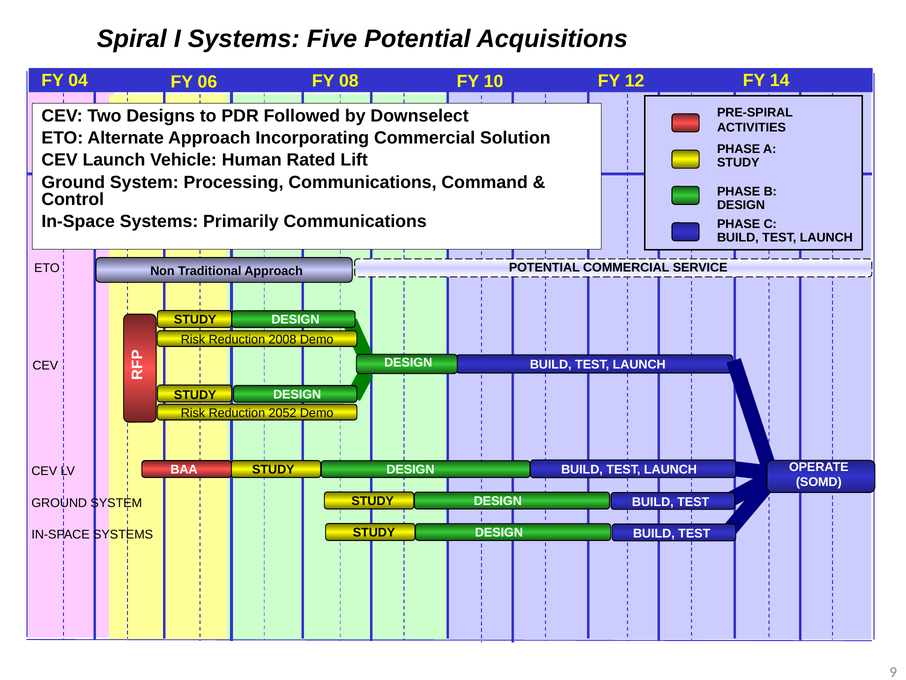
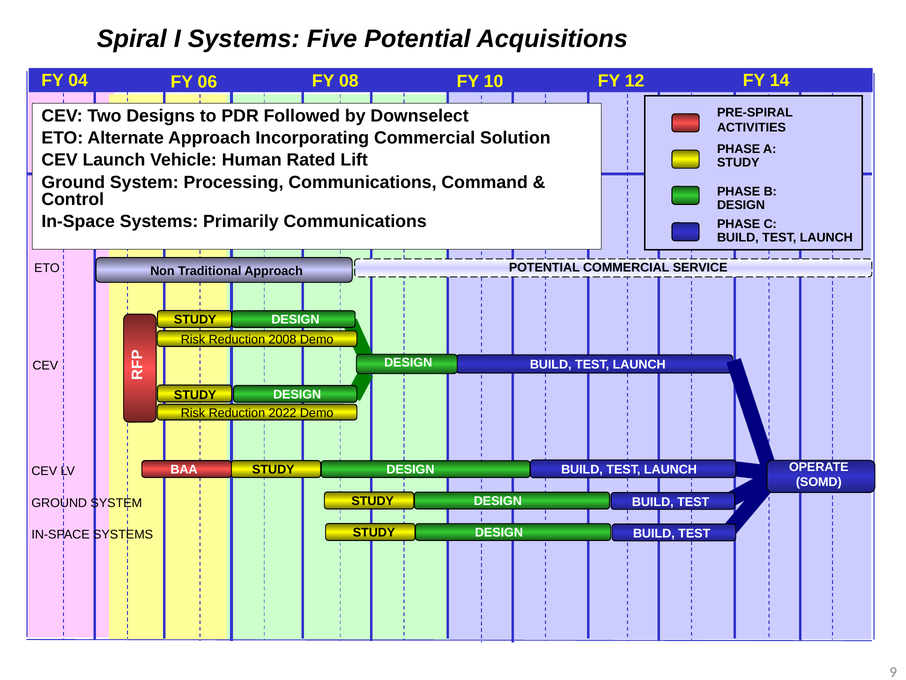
2052: 2052 -> 2022
